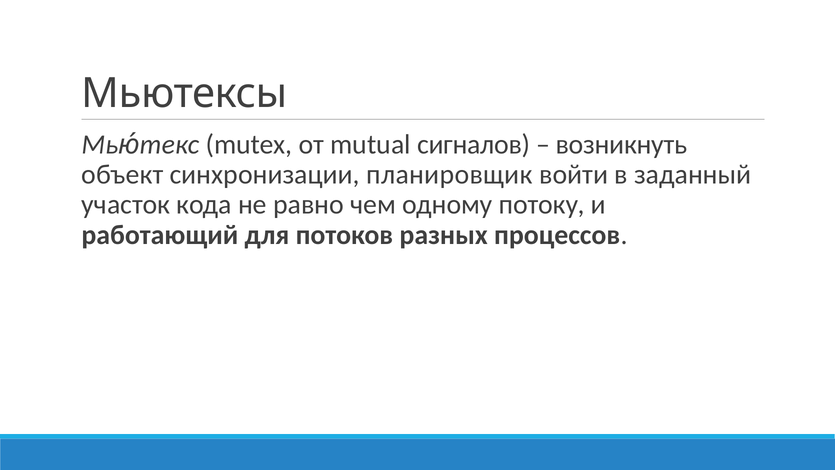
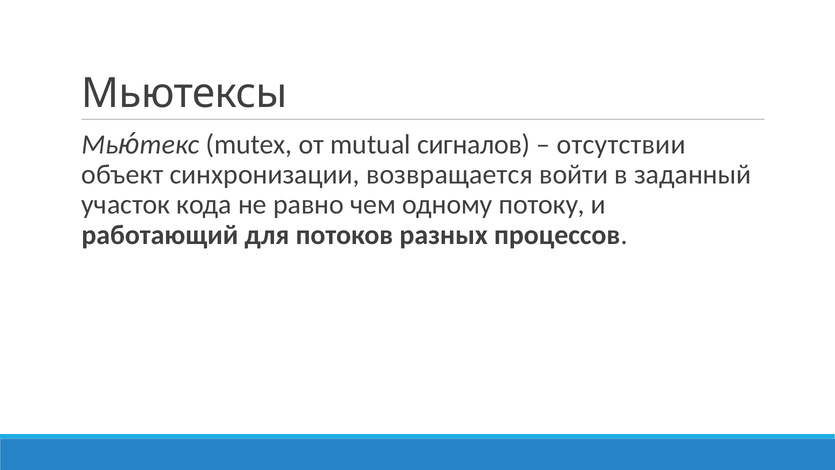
возникнуть: возникнуть -> отсутствии
планировщик: планировщик -> возвращается
